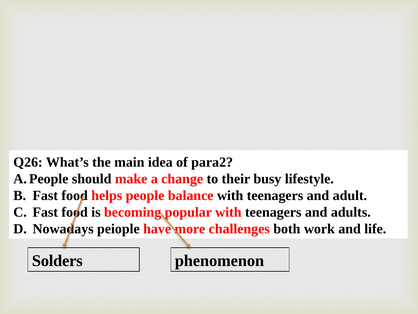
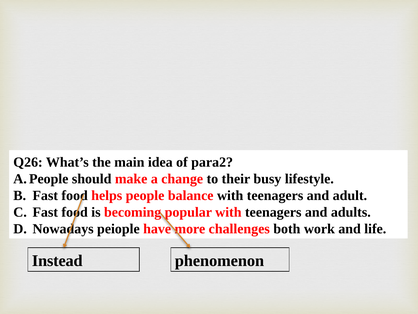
Solders: Solders -> Instead
